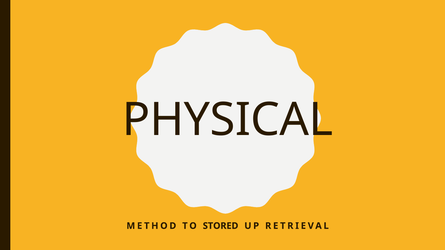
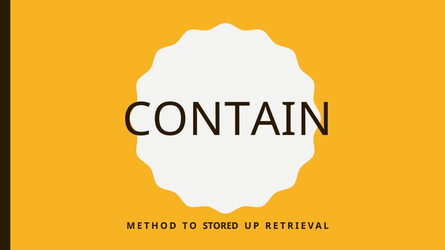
PHYSICAL: PHYSICAL -> CONTAIN
